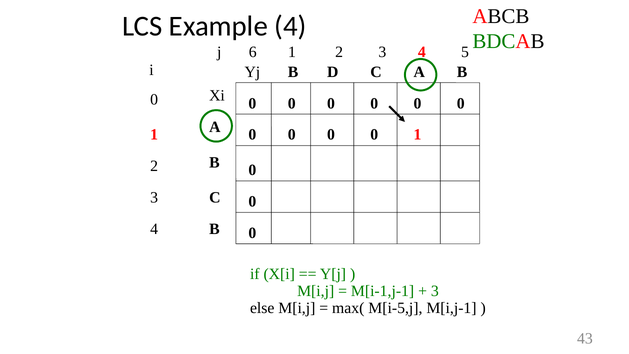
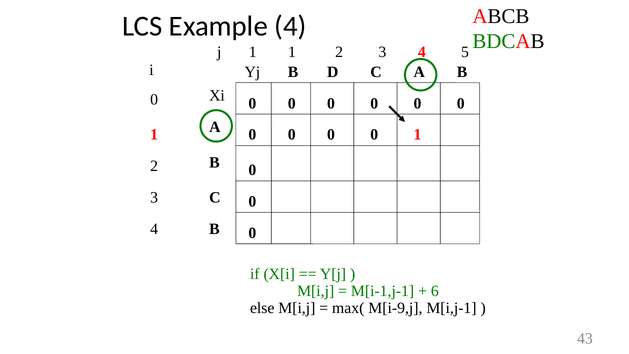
j 6: 6 -> 1
3 at (435, 291): 3 -> 6
M[i-5,j: M[i-5,j -> M[i-9,j
